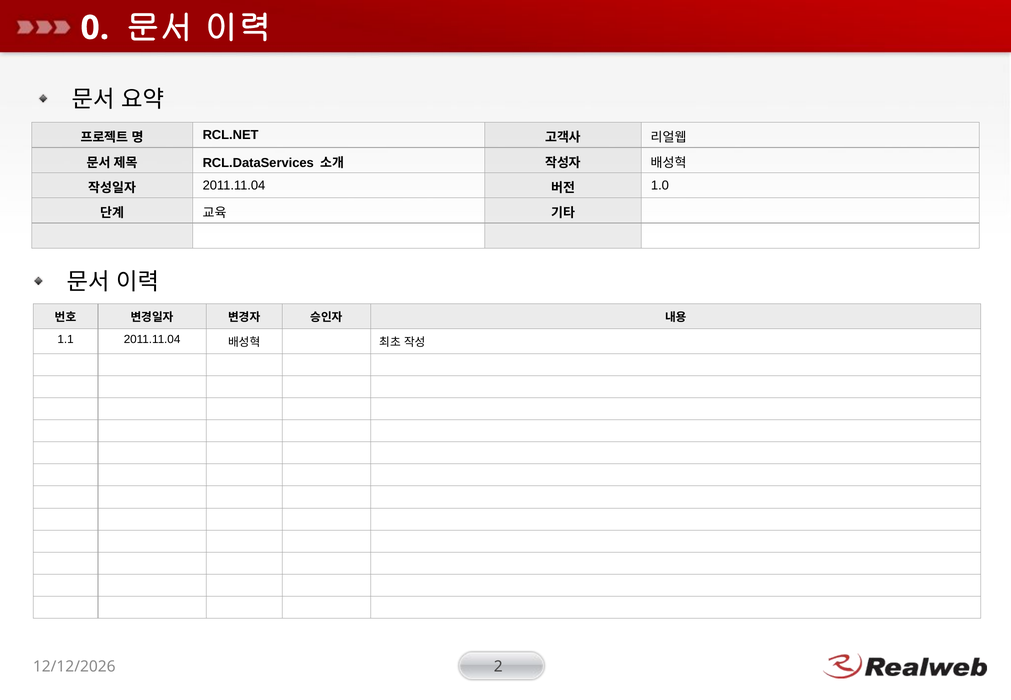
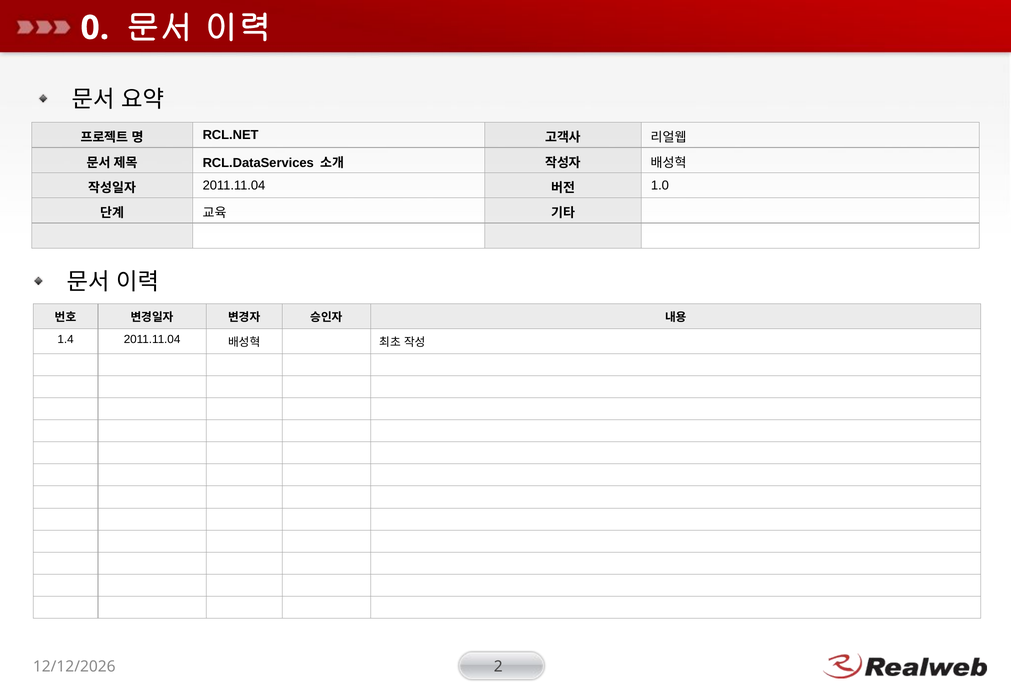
1.1: 1.1 -> 1.4
